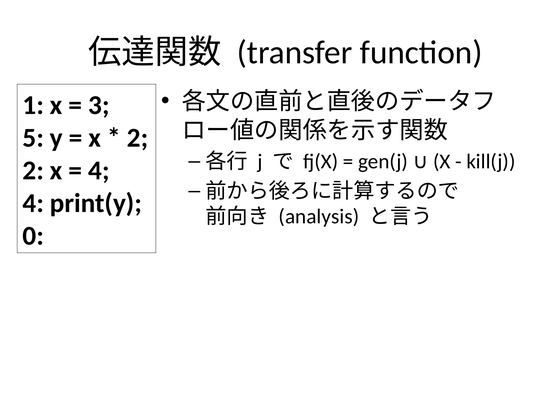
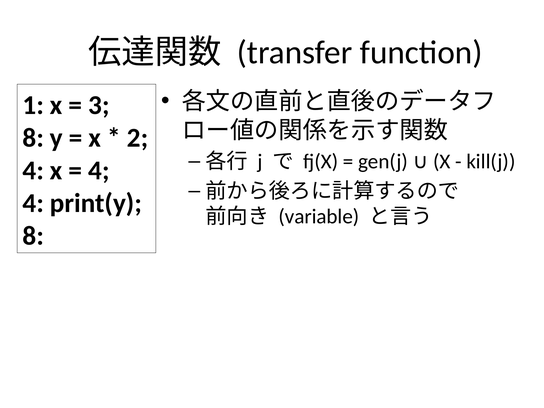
5 at (33, 138): 5 -> 8
2 at (33, 171): 2 -> 4
analysis: analysis -> variable
0 at (33, 236): 0 -> 8
